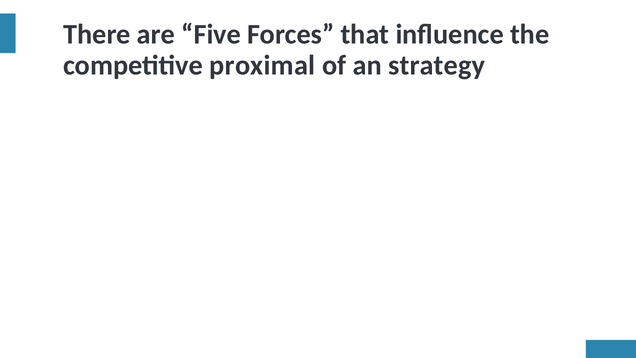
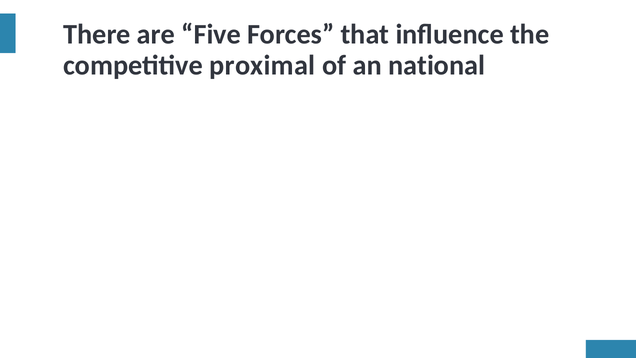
strategy: strategy -> national
